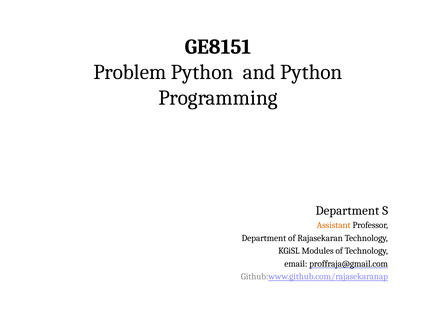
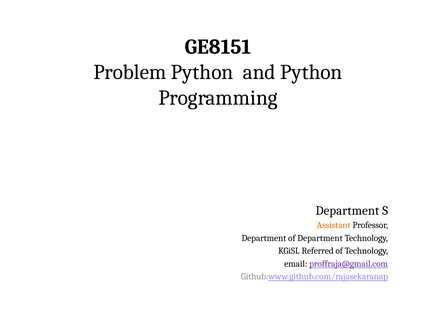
of Rajasekaran: Rajasekaran -> Department
Modules: Modules -> Referred
proffraja@gmail.com colour: black -> purple
